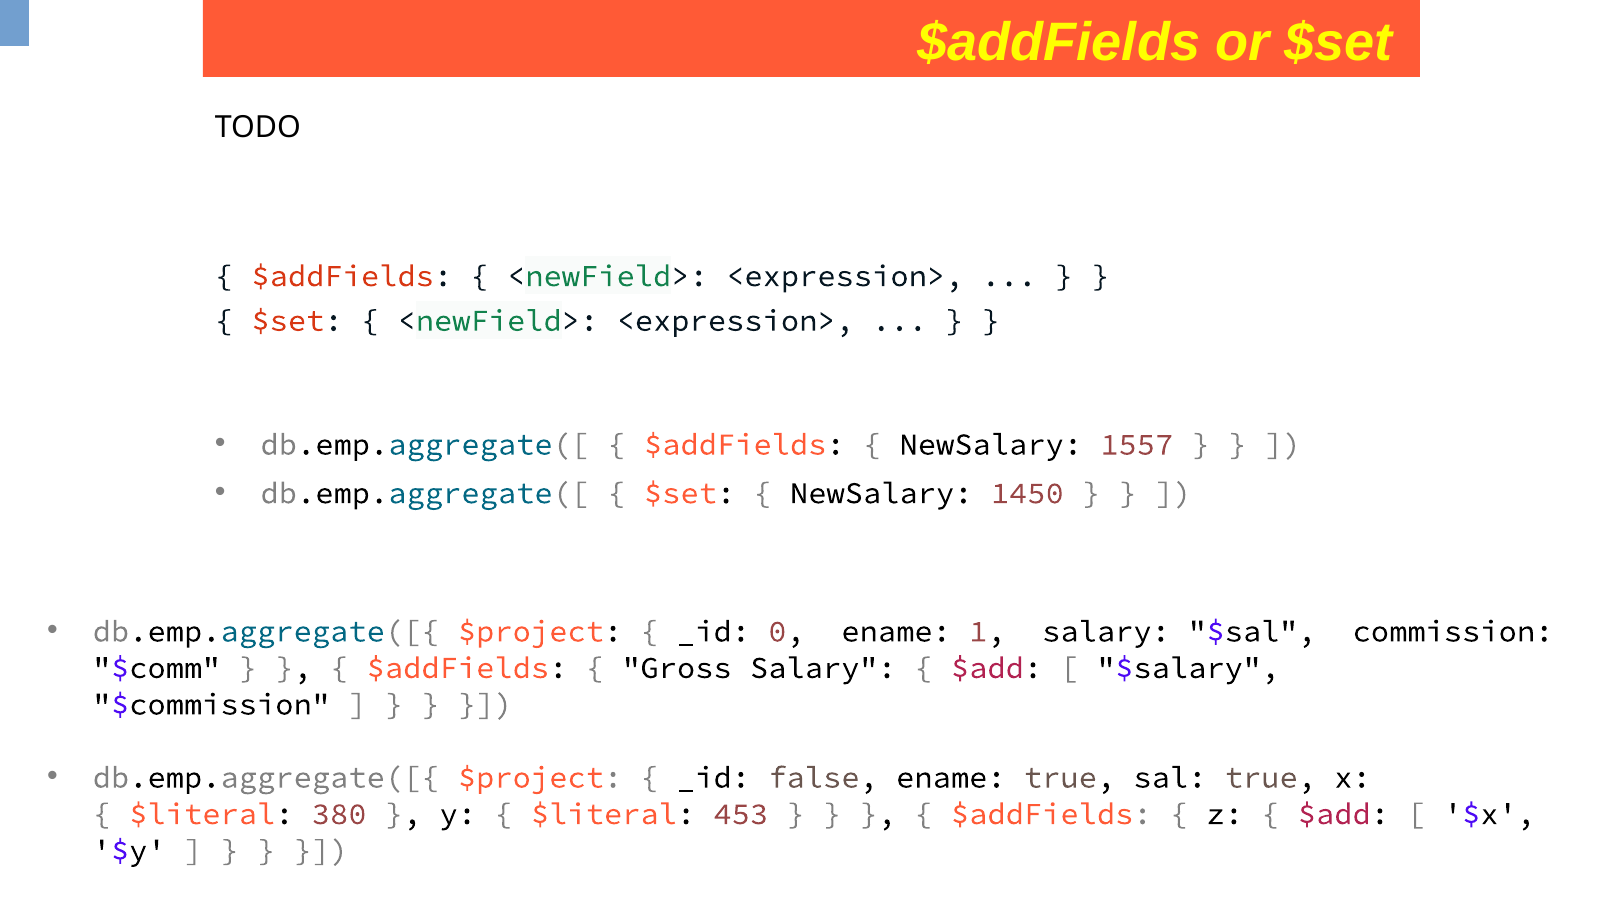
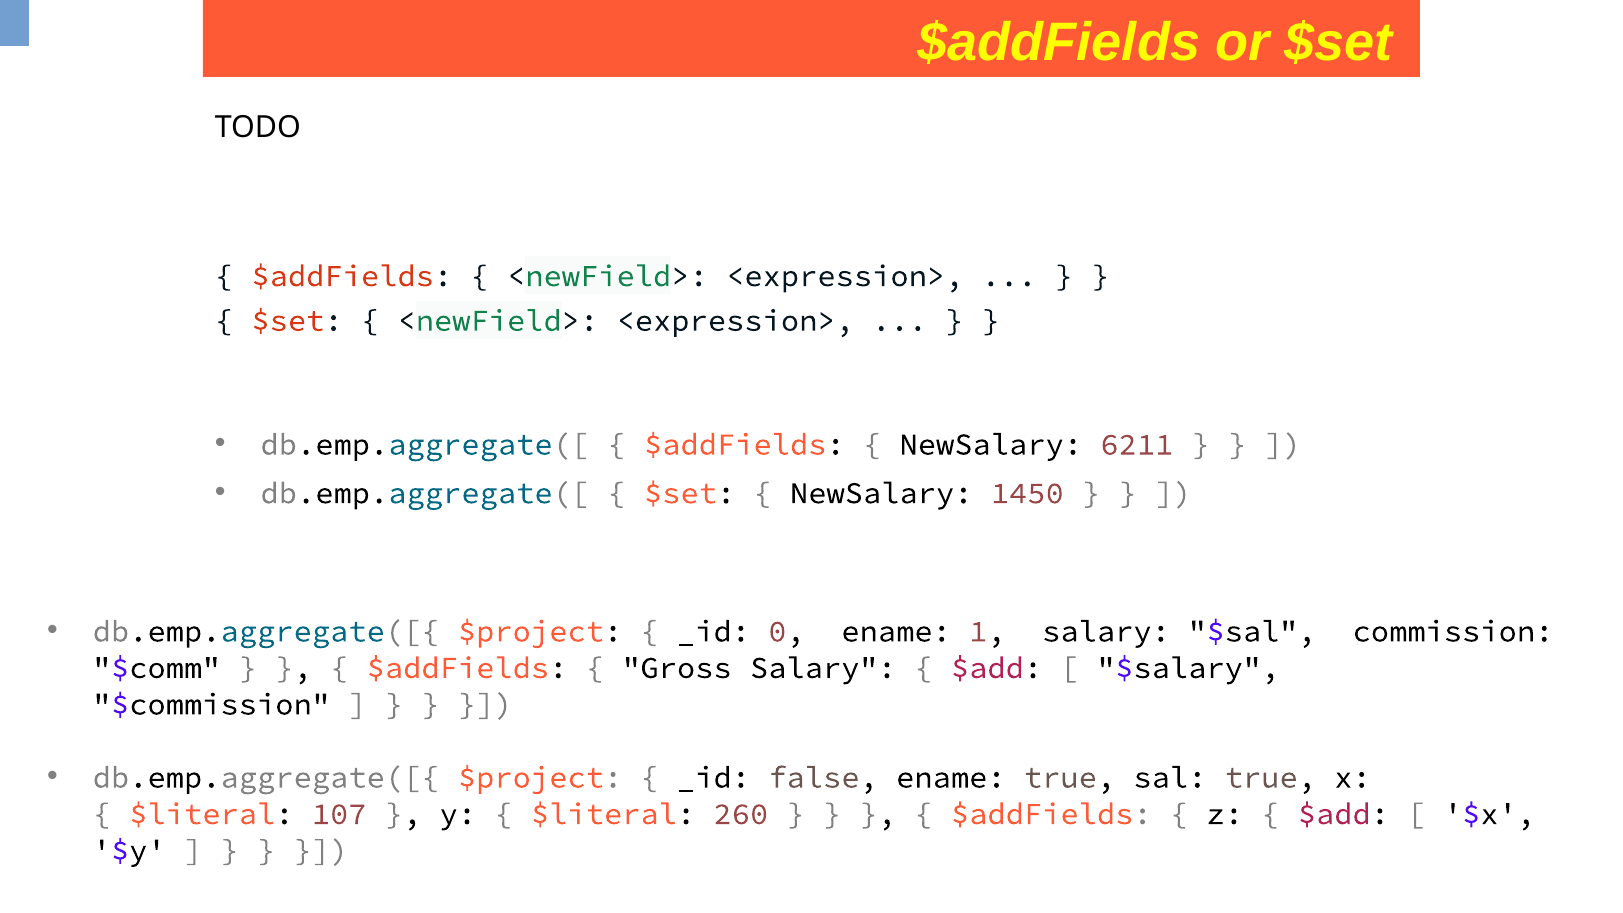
1557: 1557 -> 6211
380: 380 -> 107
453: 453 -> 260
